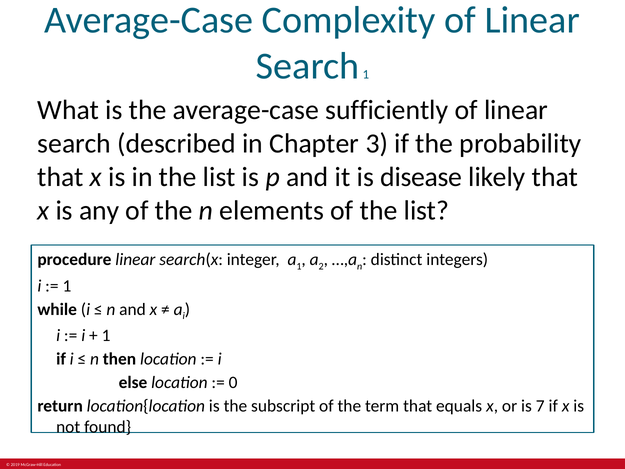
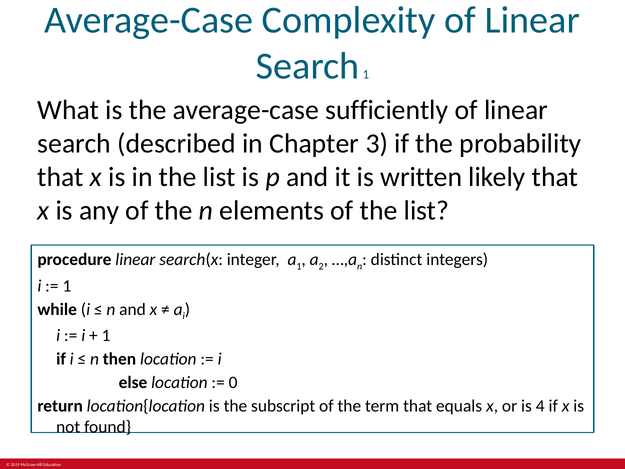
disease: disease -> written
7: 7 -> 4
